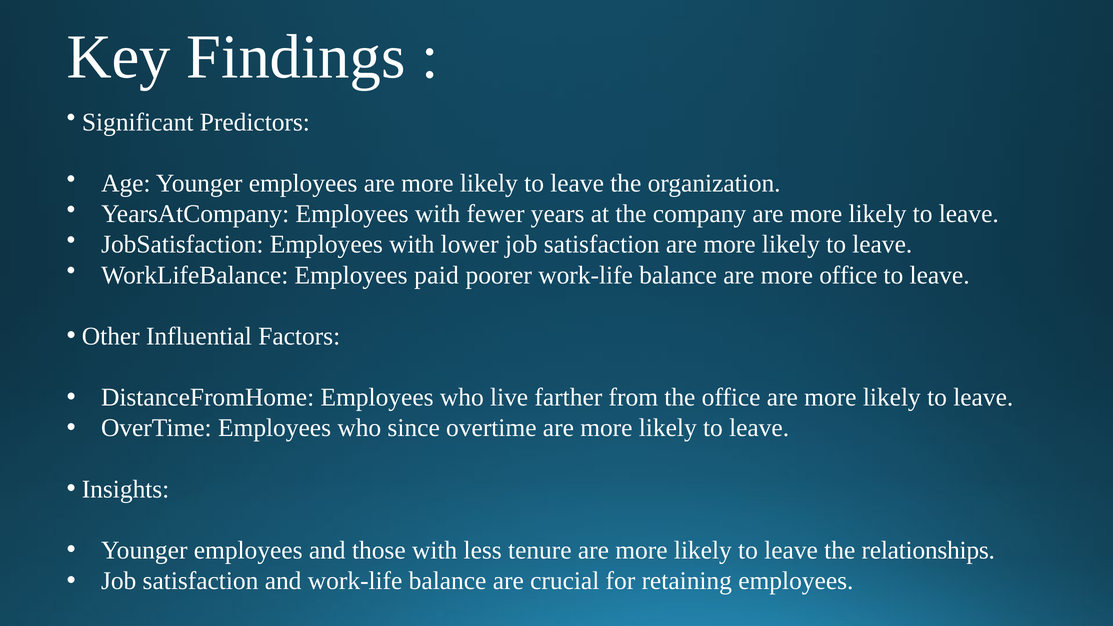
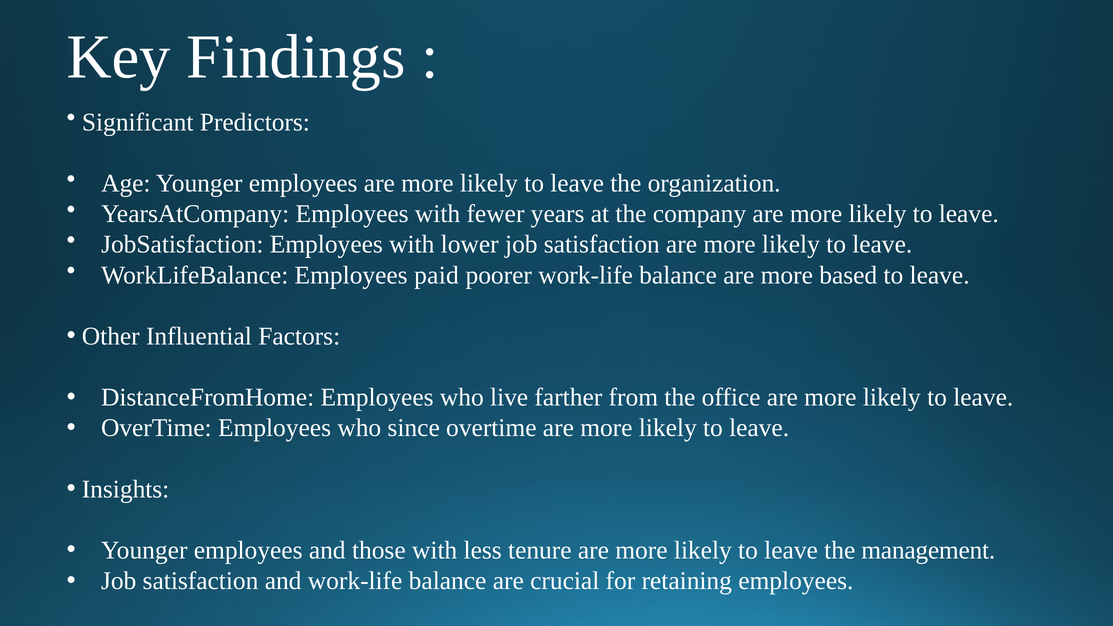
more office: office -> based
relationships: relationships -> management
